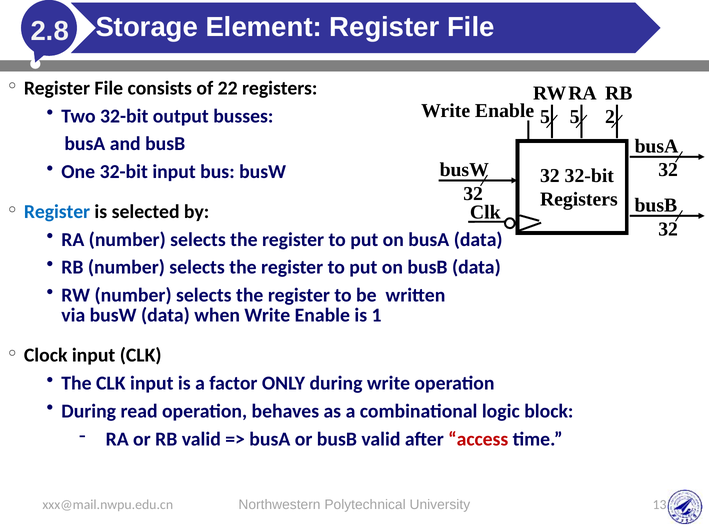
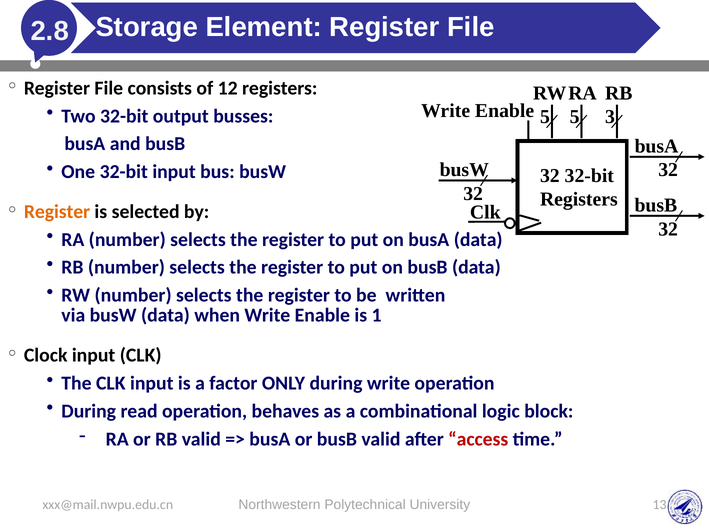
22: 22 -> 12
2: 2 -> 3
Register at (57, 212) colour: blue -> orange
